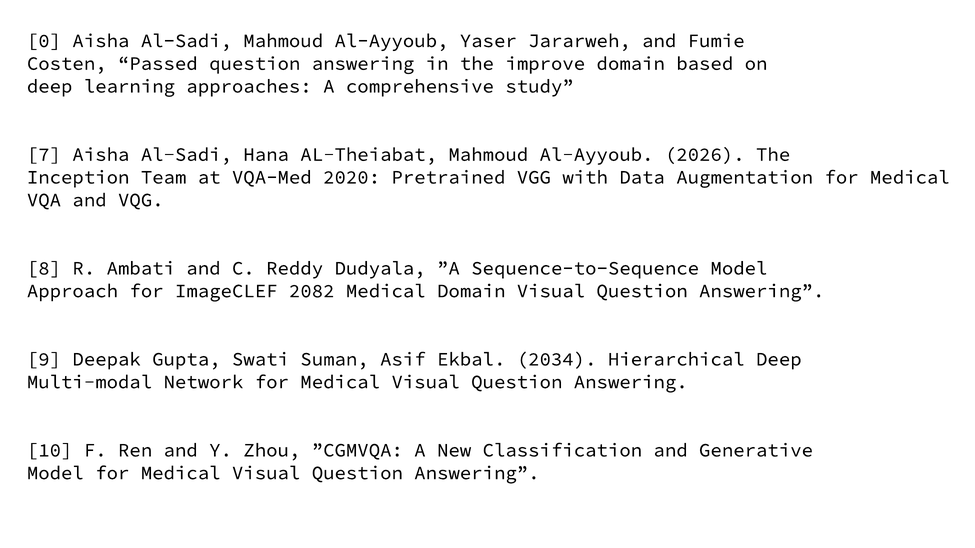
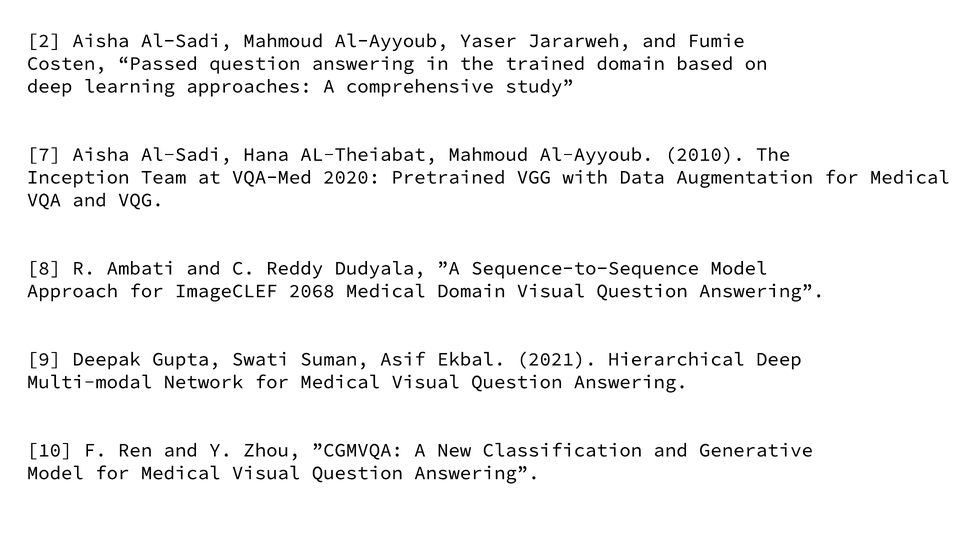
0: 0 -> 2
improve: improve -> trained
2026: 2026 -> 2010
2082: 2082 -> 2068
2034: 2034 -> 2021
